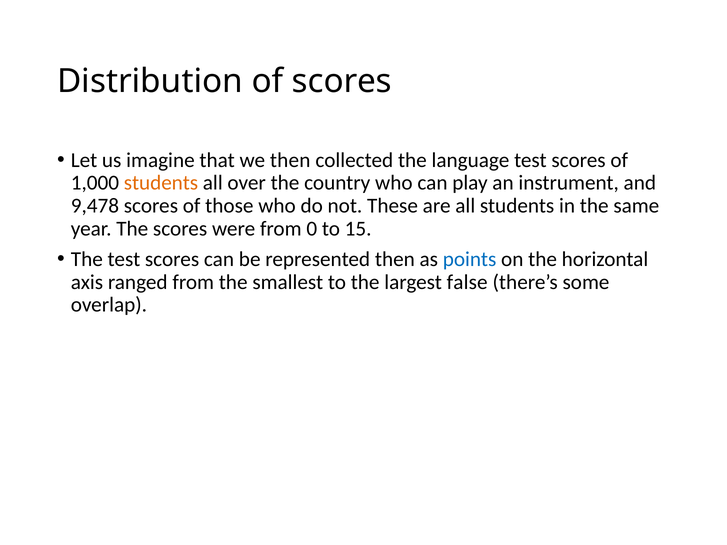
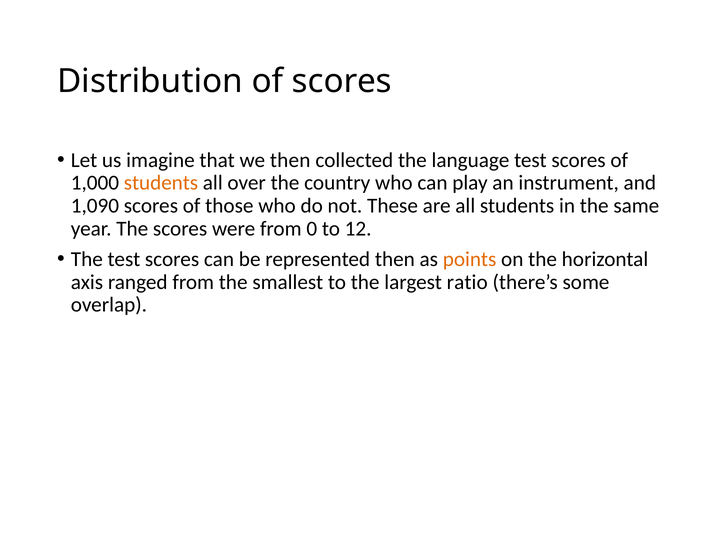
9,478: 9,478 -> 1,090
15: 15 -> 12
points colour: blue -> orange
false: false -> ratio
